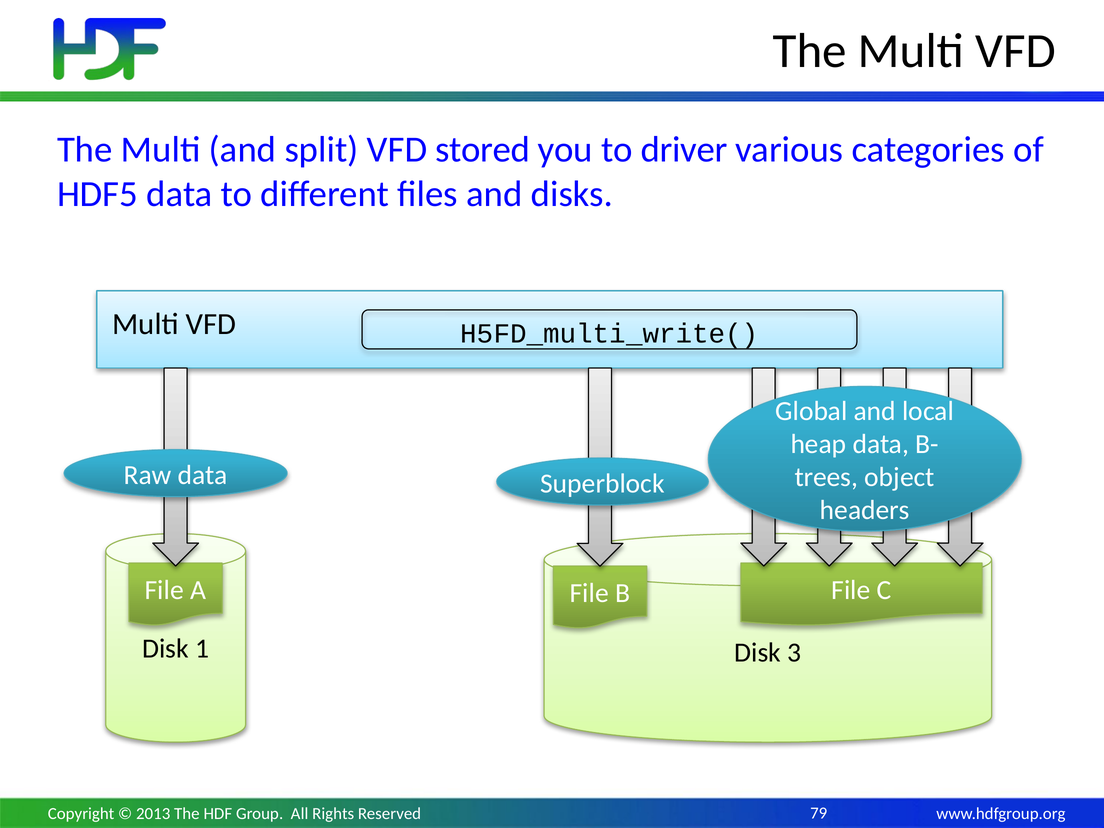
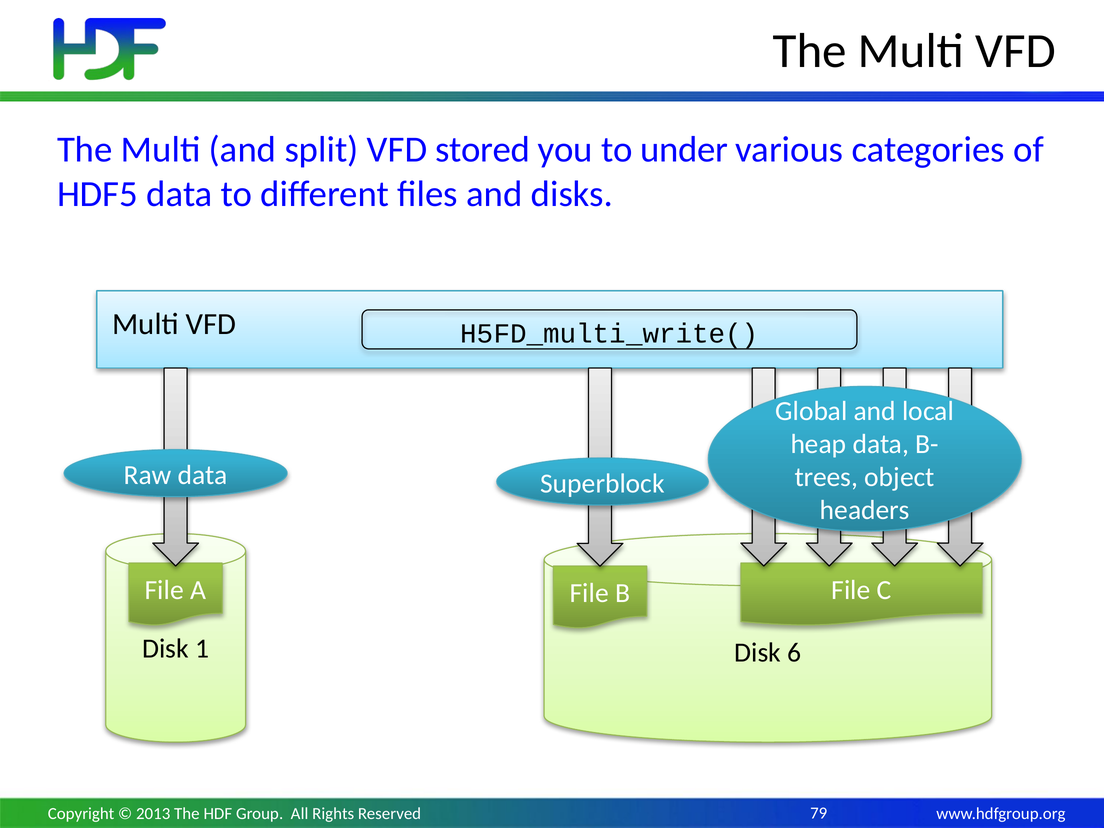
driver: driver -> under
3: 3 -> 6
